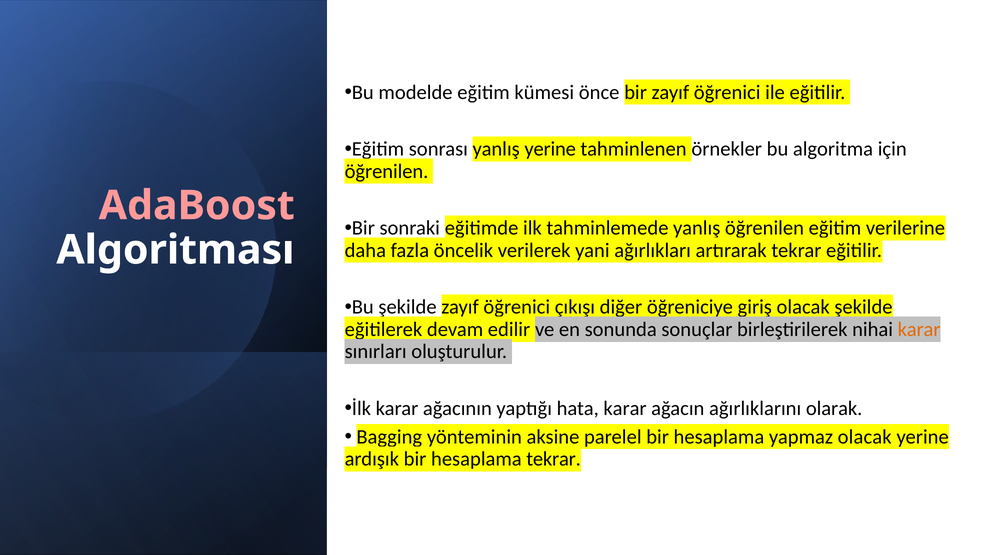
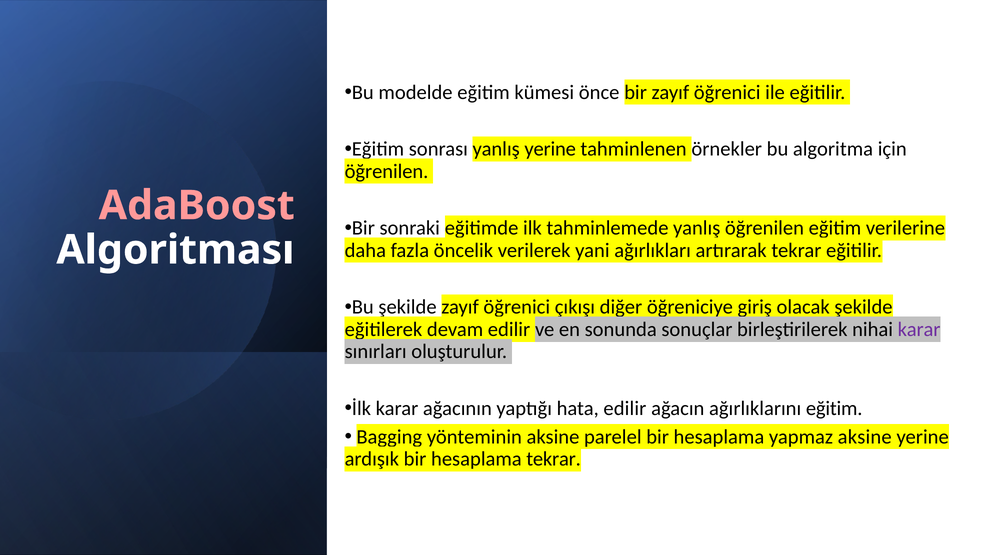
karar at (919, 329) colour: orange -> purple
hata karar: karar -> edilir
ağırlıklarını olarak: olarak -> eğitim
yapmaz olacak: olacak -> aksine
